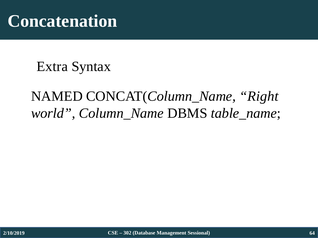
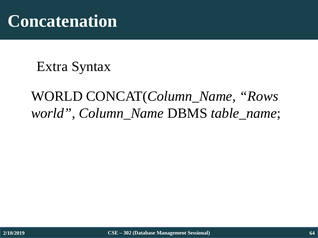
NAMED at (57, 96): NAMED -> WORLD
Right: Right -> Rows
